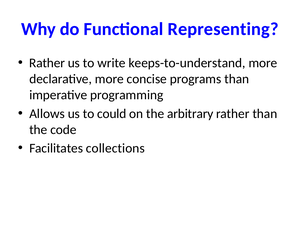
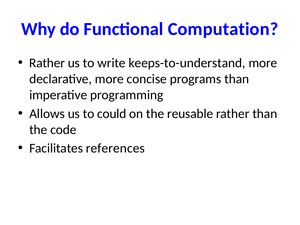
Representing: Representing -> Computation
arbitrary: arbitrary -> reusable
collections: collections -> references
